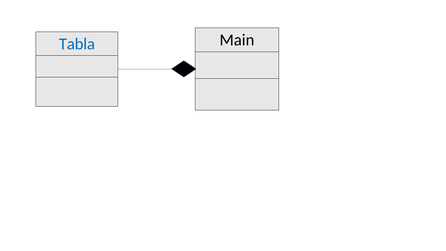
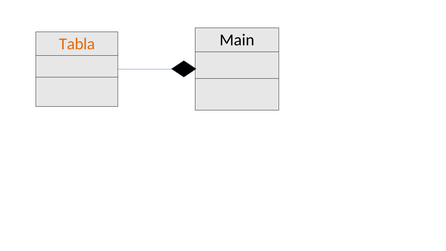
Tabla colour: blue -> orange
